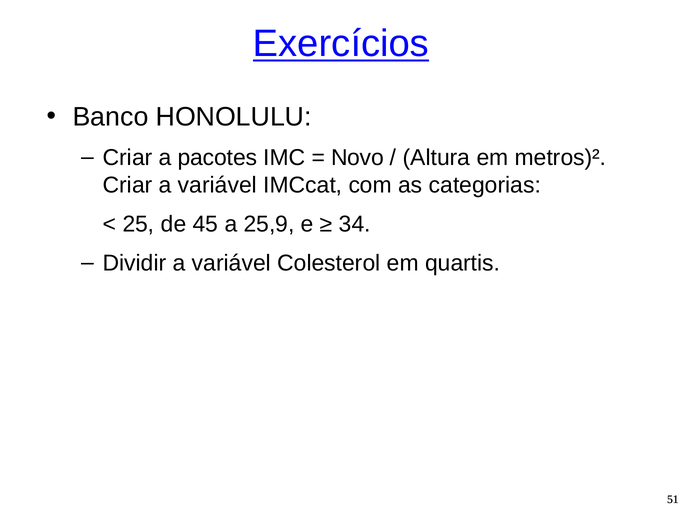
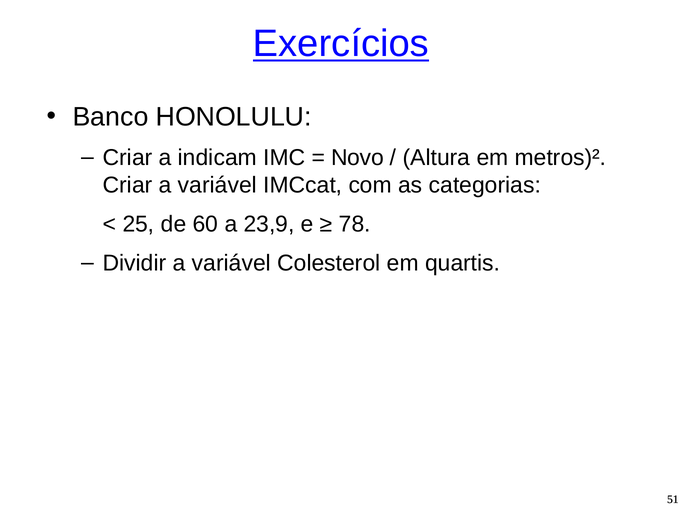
pacotes: pacotes -> indicam
45: 45 -> 60
25,9: 25,9 -> 23,9
34: 34 -> 78
